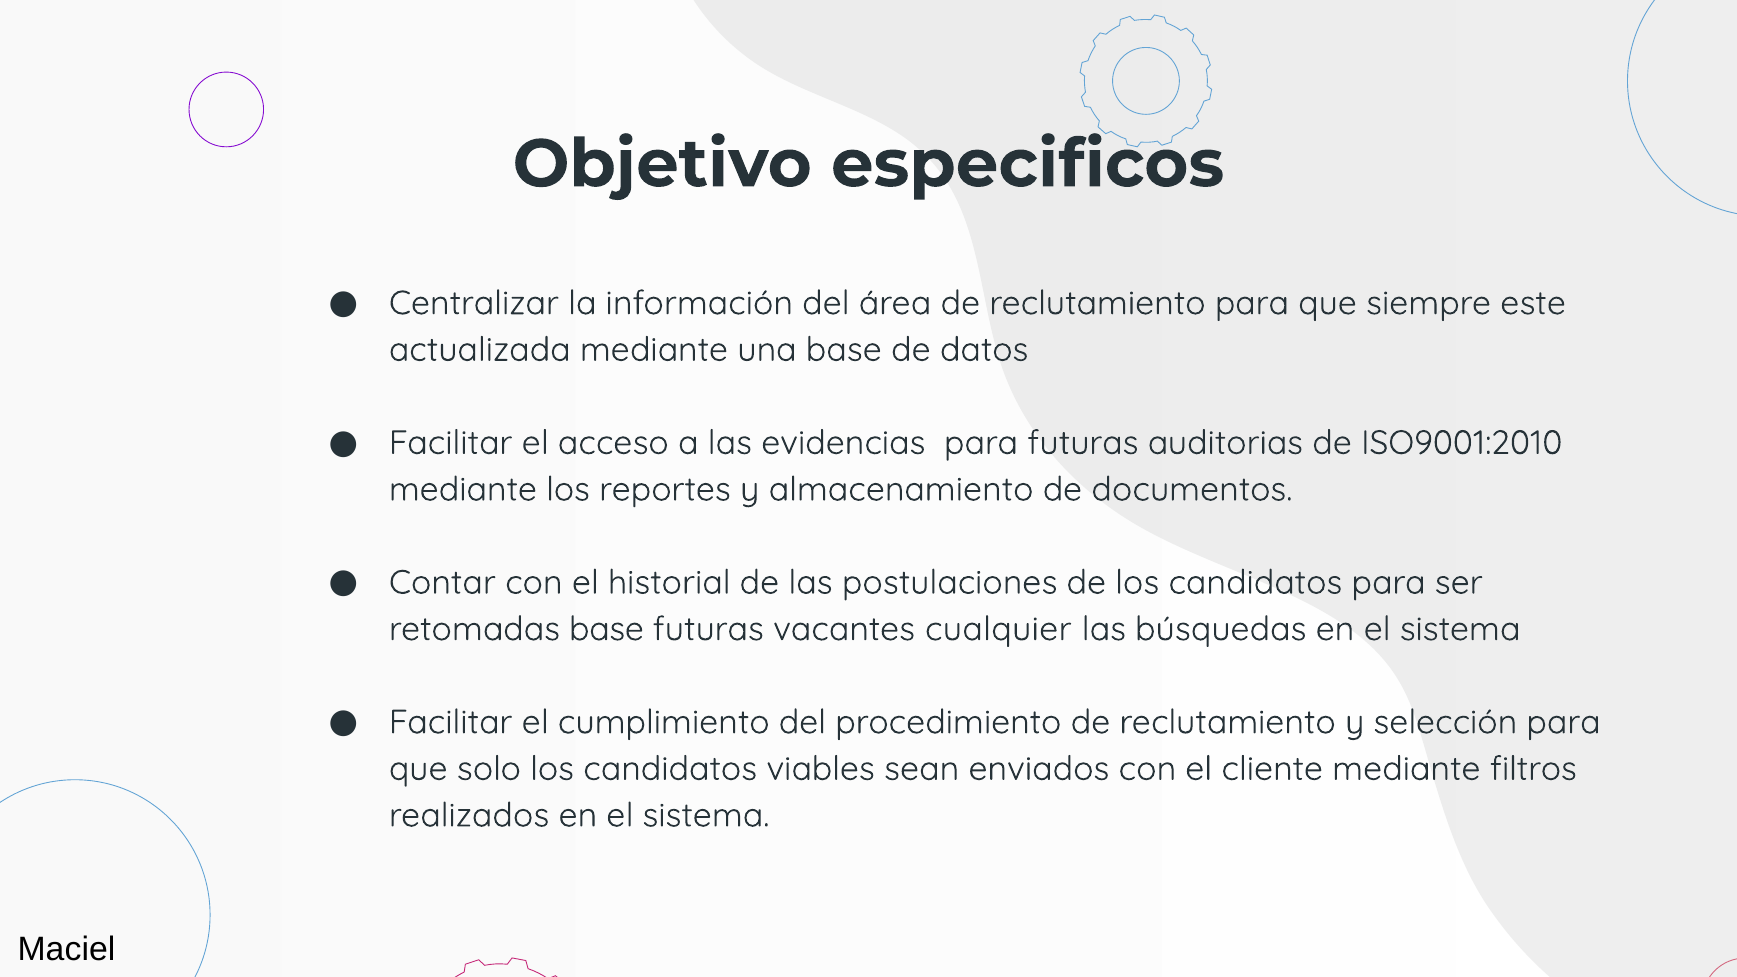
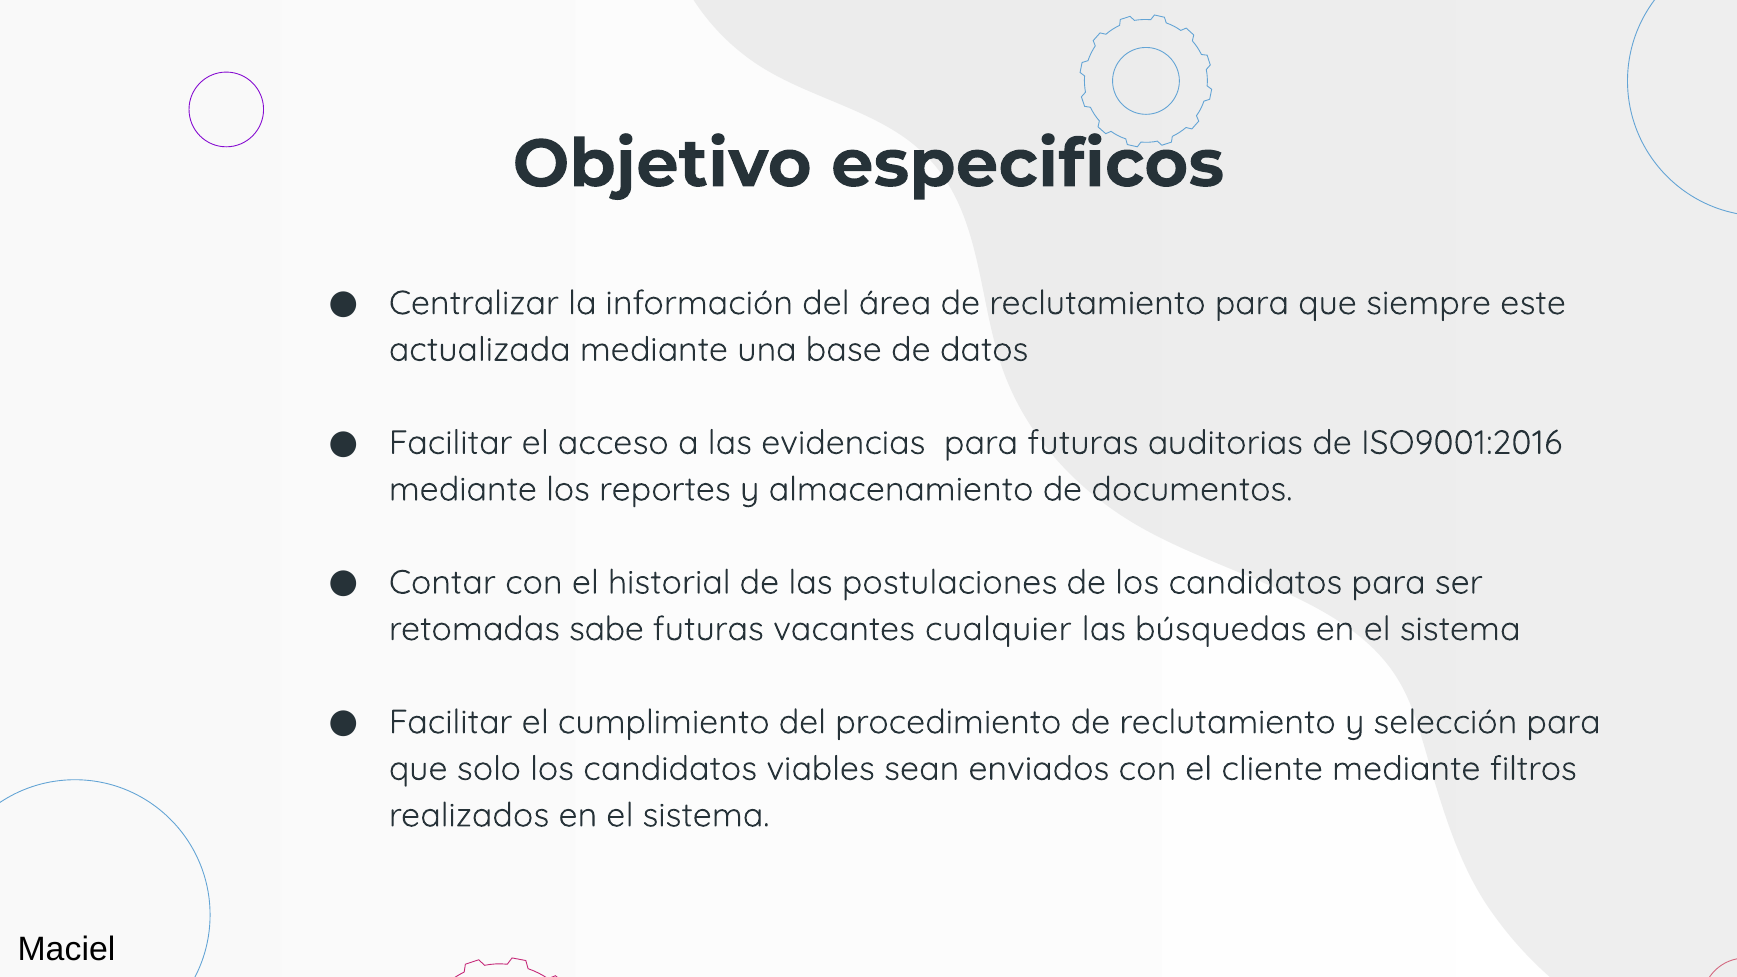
ISO9001:2010: ISO9001:2010 -> ISO9001:2016
retomadas base: base -> sabe
